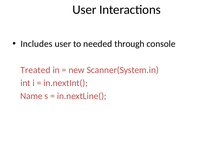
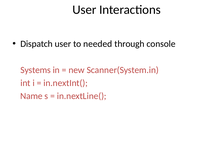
Includes: Includes -> Dispatch
Treated: Treated -> Systems
